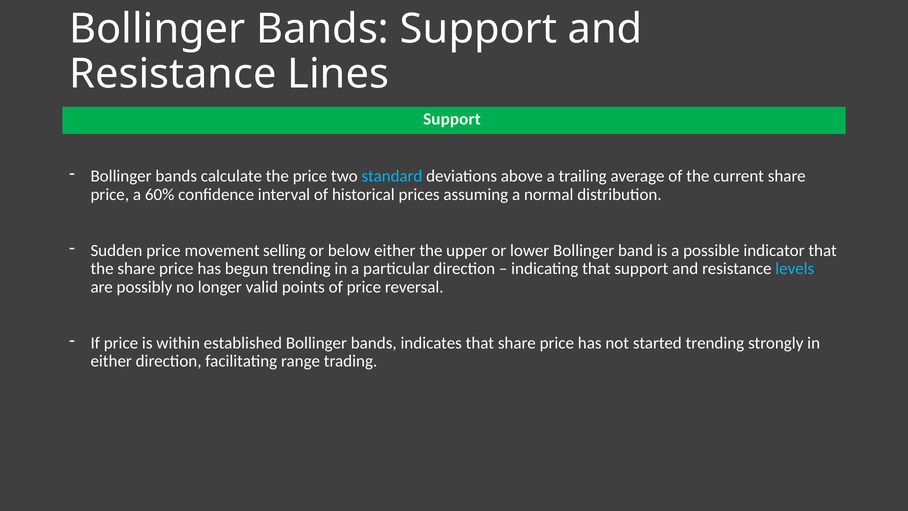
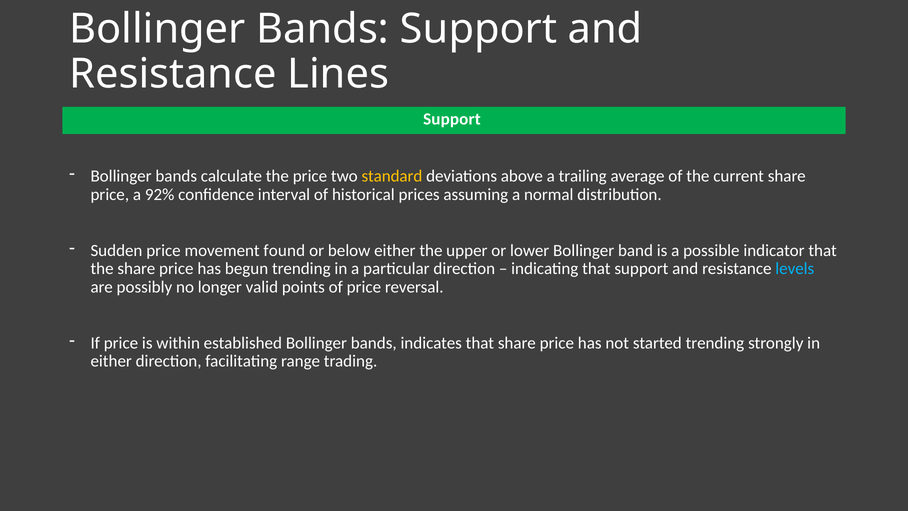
standard colour: light blue -> yellow
60%: 60% -> 92%
selling: selling -> found
